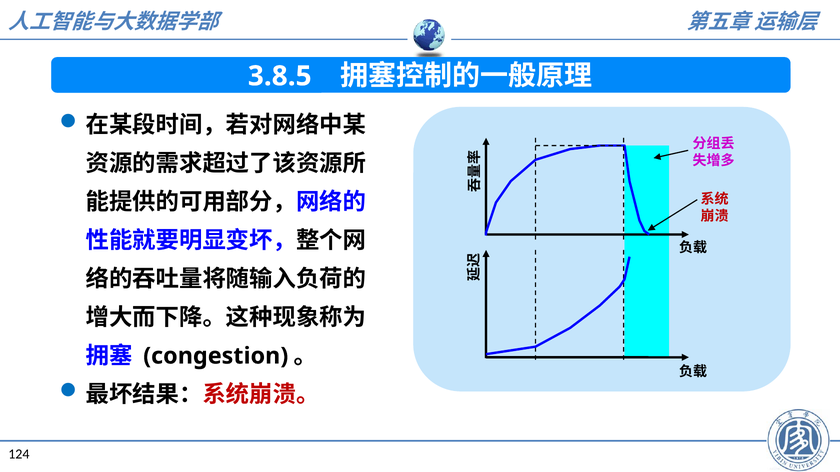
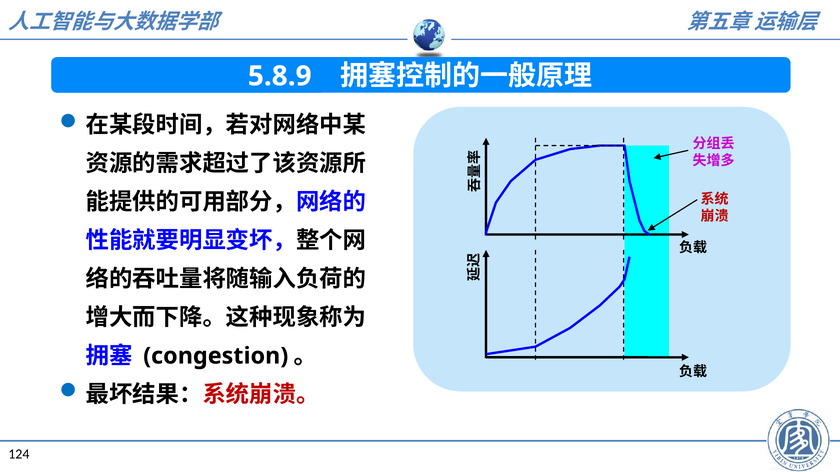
3.8.5: 3.8.5 -> 5.8.9
